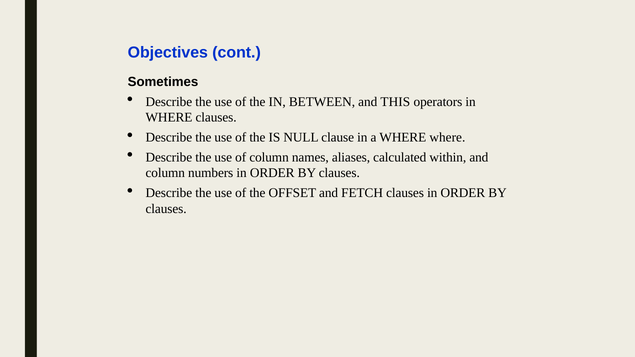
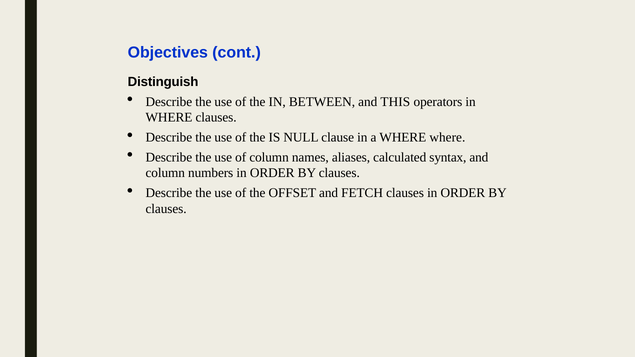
Sometimes: Sometimes -> Distinguish
within: within -> syntax
